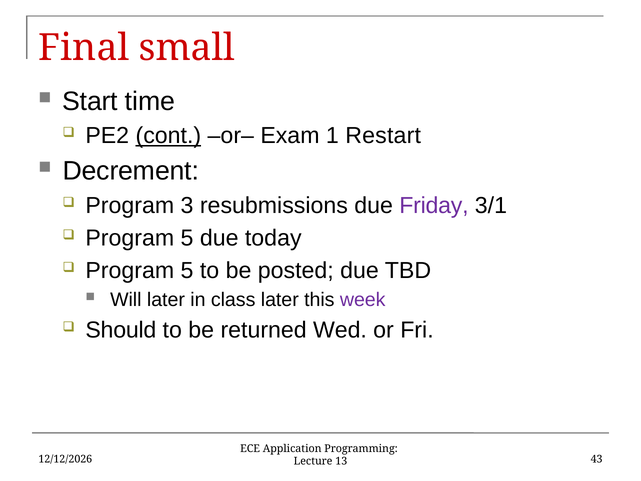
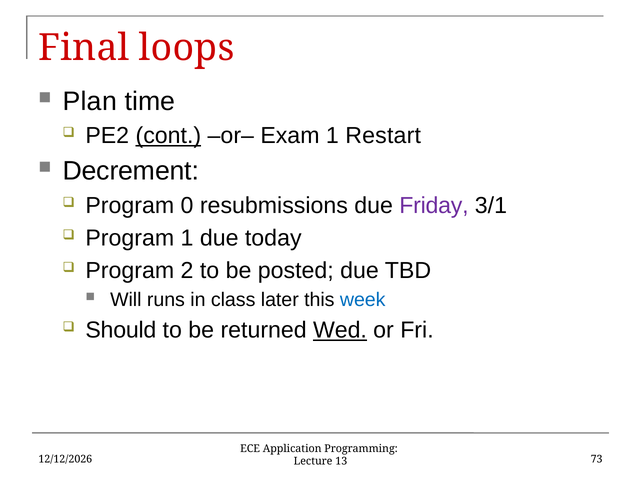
small: small -> loops
Start: Start -> Plan
3: 3 -> 0
5 at (187, 238): 5 -> 1
5 at (187, 270): 5 -> 2
Will later: later -> runs
week colour: purple -> blue
Wed underline: none -> present
43: 43 -> 73
